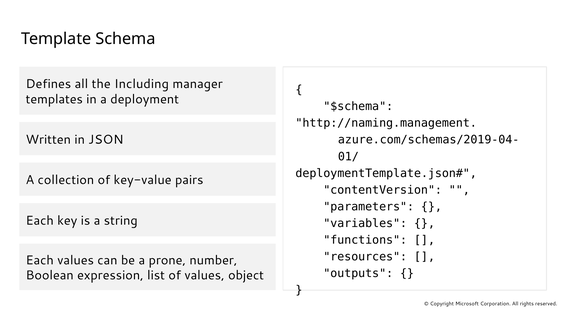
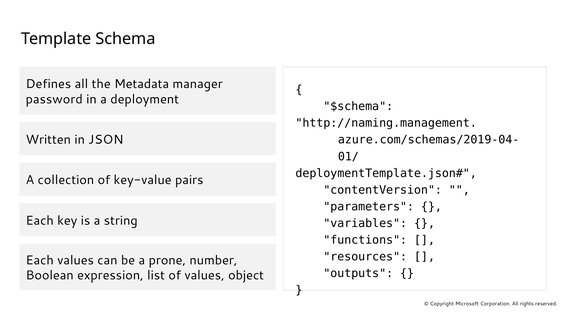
Including: Including -> Metadata
templates: templates -> password
